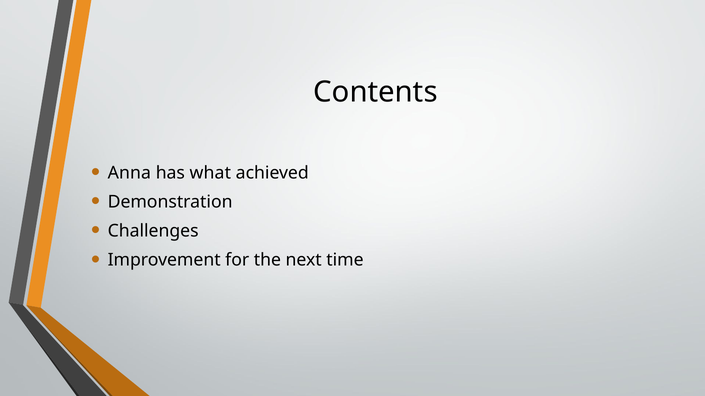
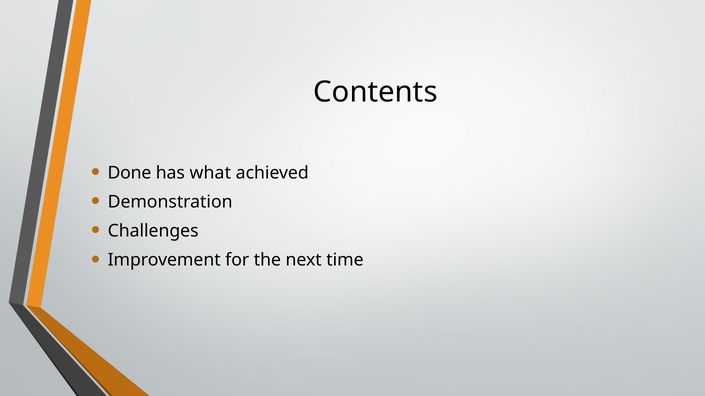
Anna: Anna -> Done
